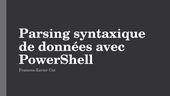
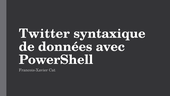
Parsing: Parsing -> Twitter
